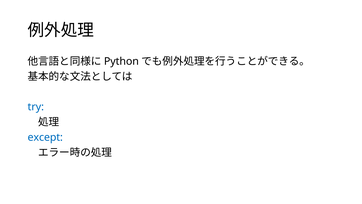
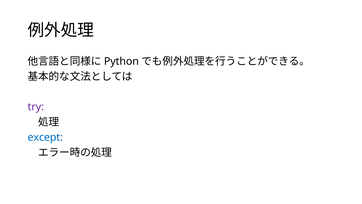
try colour: blue -> purple
